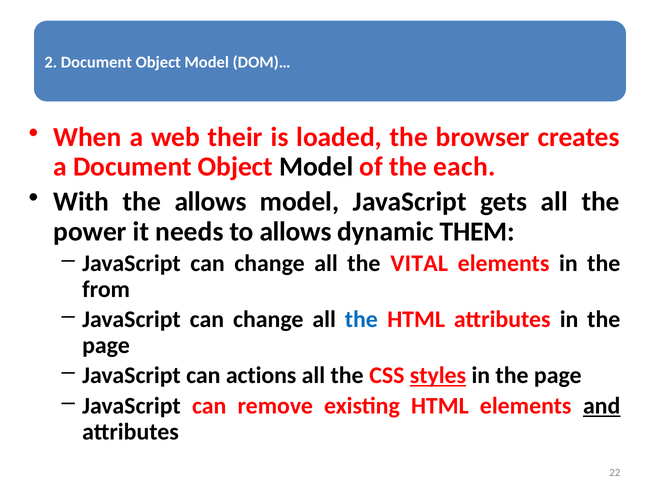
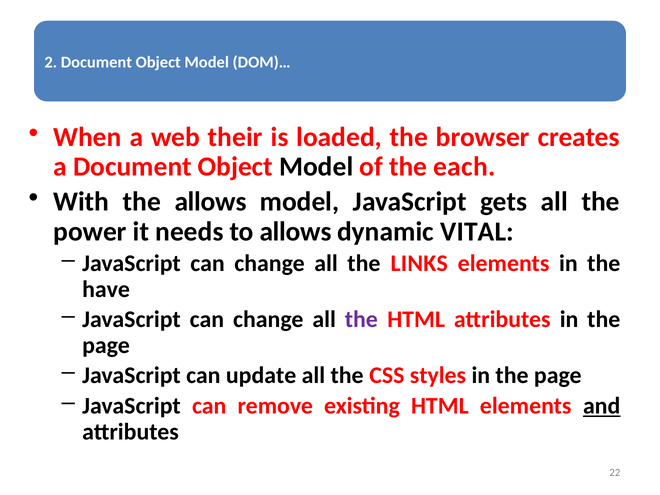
THEM: THEM -> VITAL
VITAL: VITAL -> LINKS
from: from -> have
the at (361, 320) colour: blue -> purple
actions: actions -> update
styles underline: present -> none
